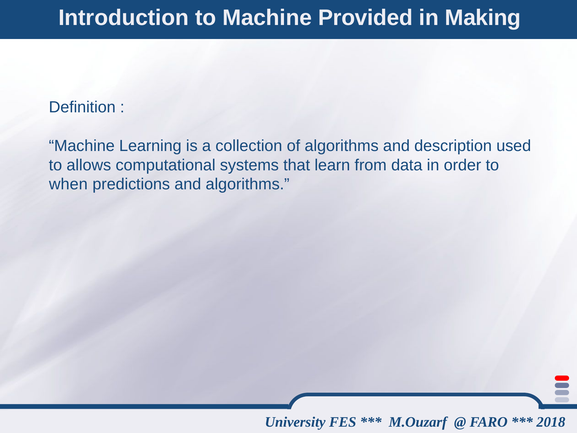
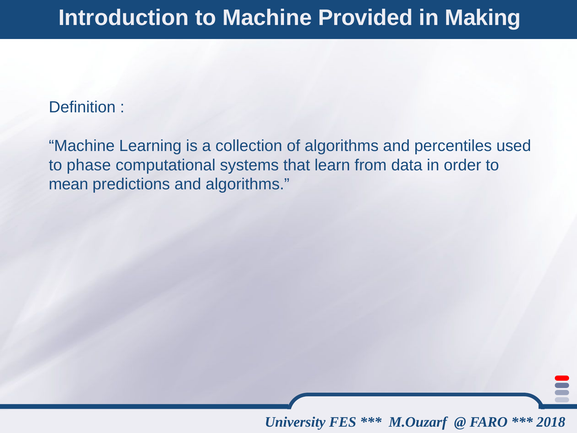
description: description -> percentiles
allows: allows -> phase
when: when -> mean
